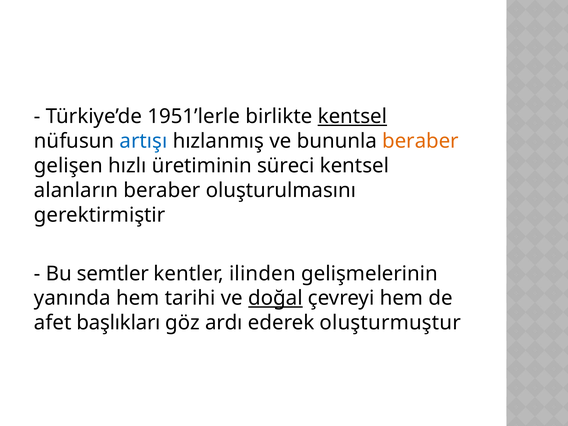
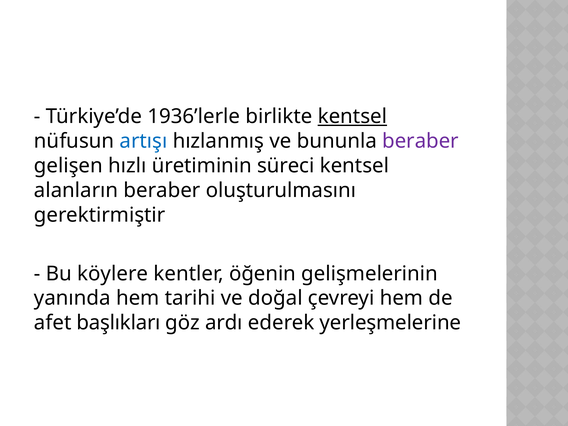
1951’lerle: 1951’lerle -> 1936’lerle
beraber at (420, 141) colour: orange -> purple
semtler: semtler -> köylere
ilinden: ilinden -> öğenin
doğal underline: present -> none
oluşturmuştur: oluşturmuştur -> yerleşmelerine
